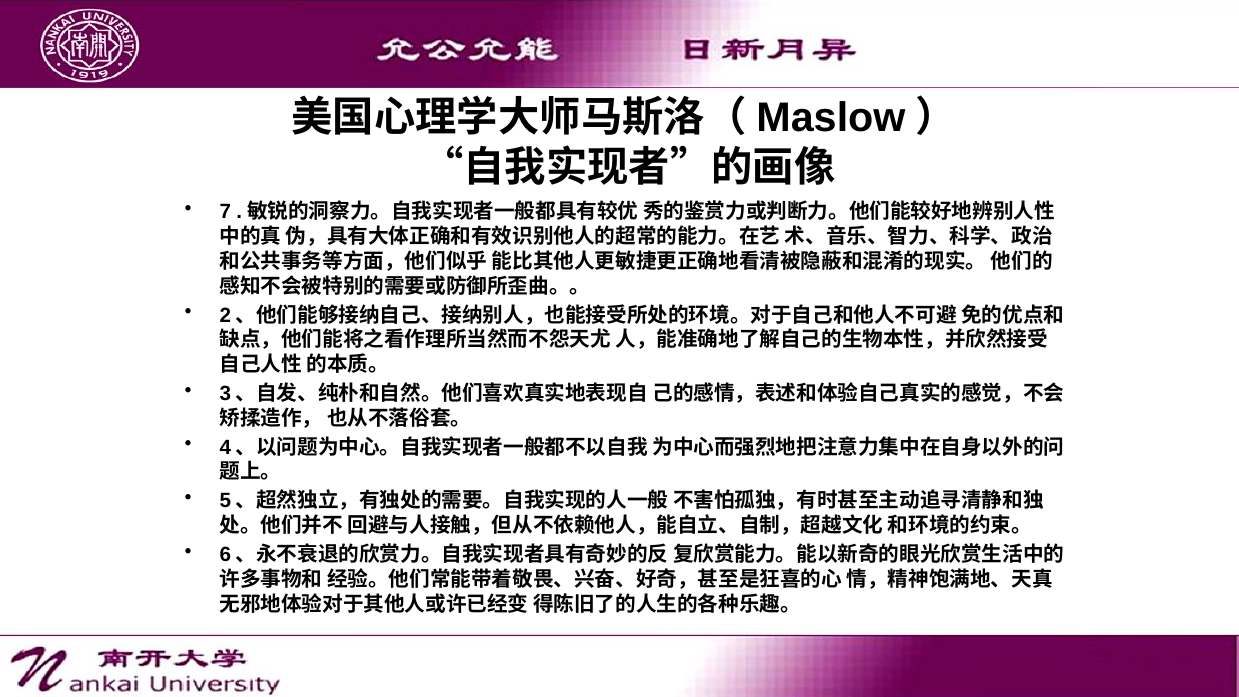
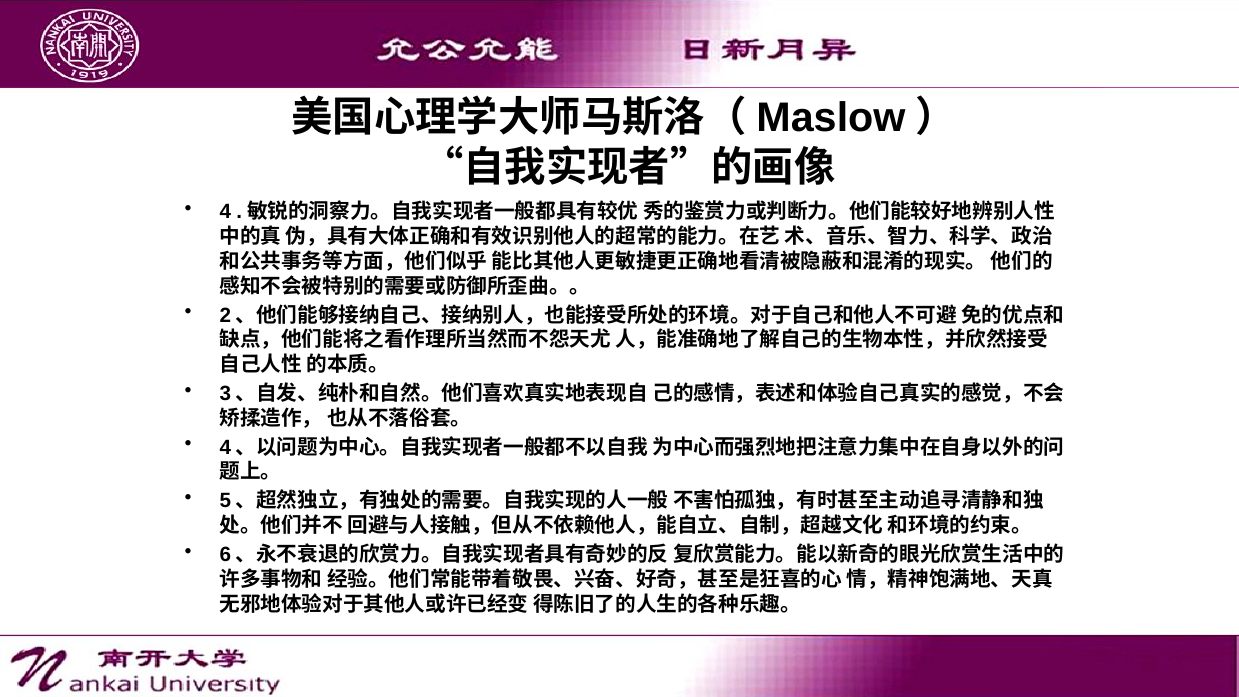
7: 7 -> 4
